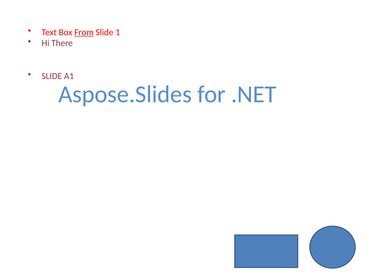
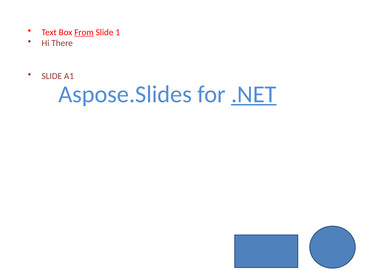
.NET underline: none -> present
